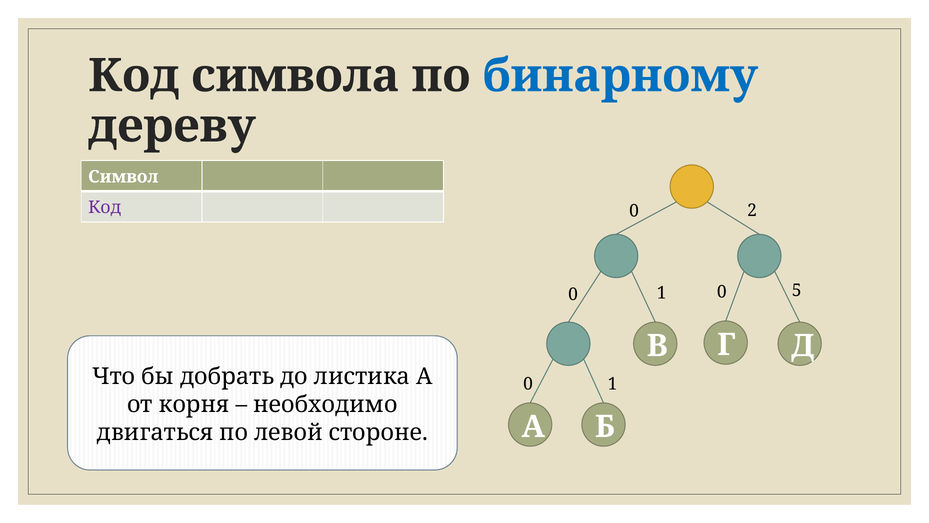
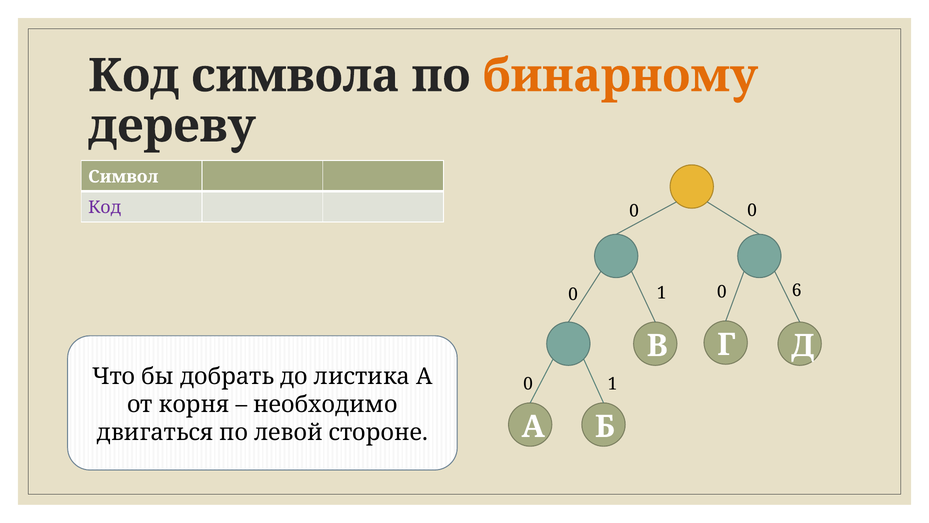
бинарному colour: blue -> orange
2 at (752, 211): 2 -> 0
5: 5 -> 6
